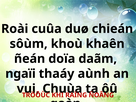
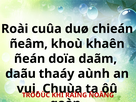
sôùm: sôùm -> ñeâm
ngaïi: ngaïi -> daãu
